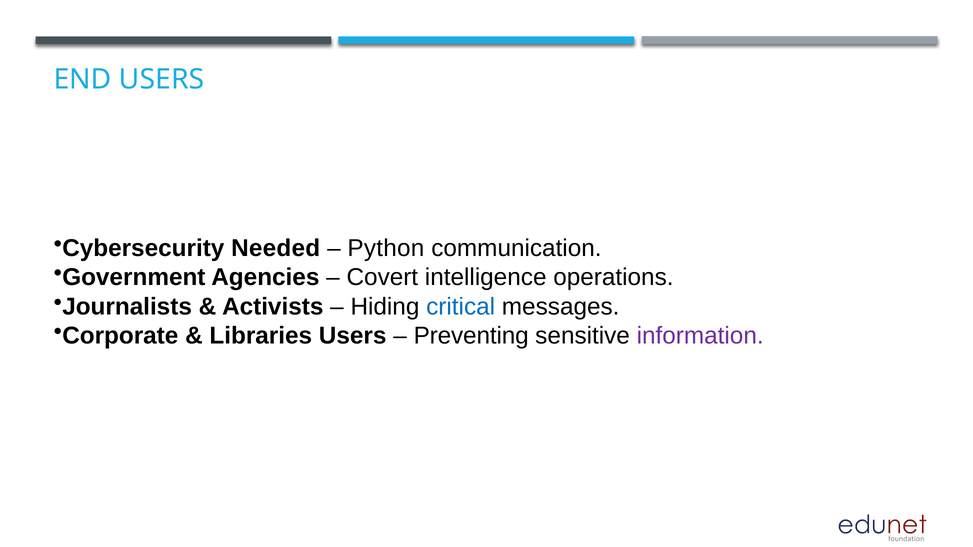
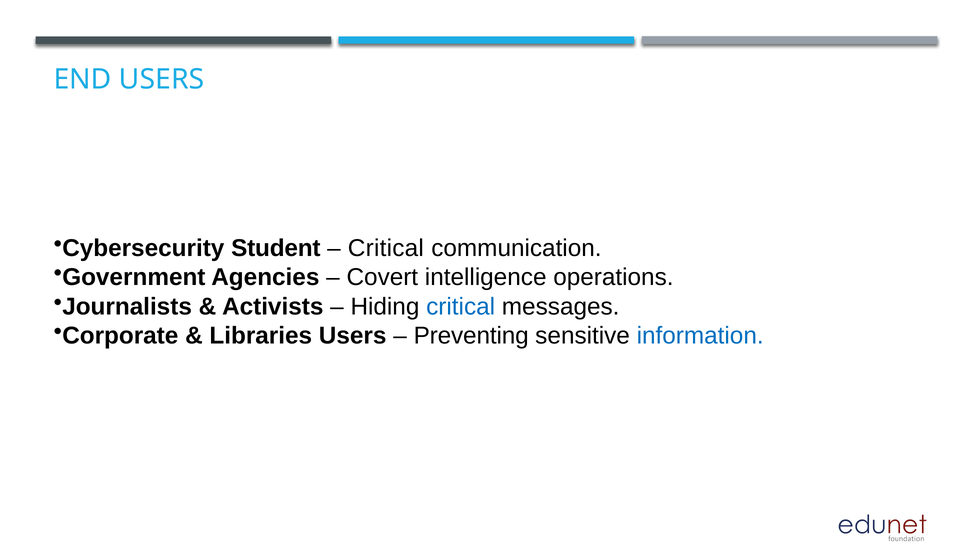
Needed: Needed -> Student
Python at (386, 248): Python -> Critical
information colour: purple -> blue
